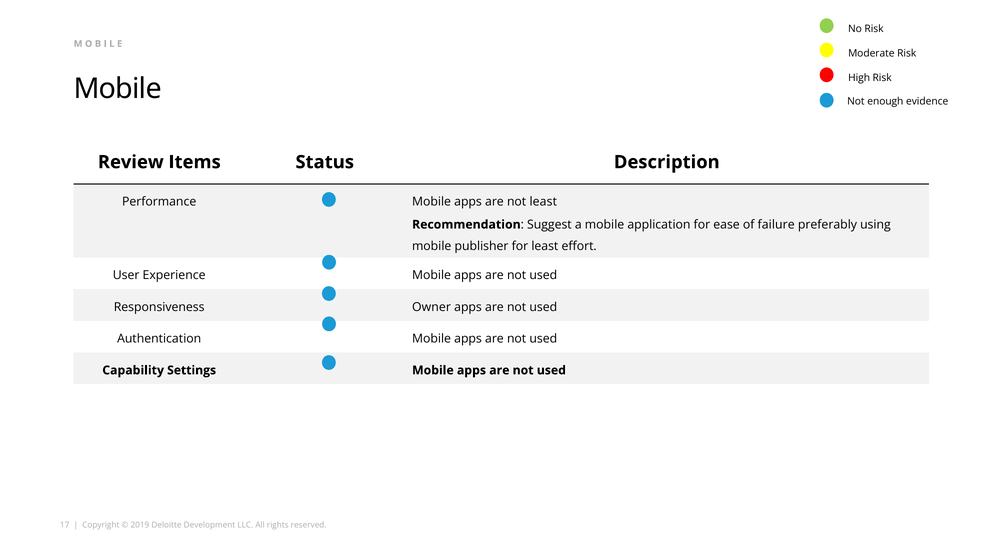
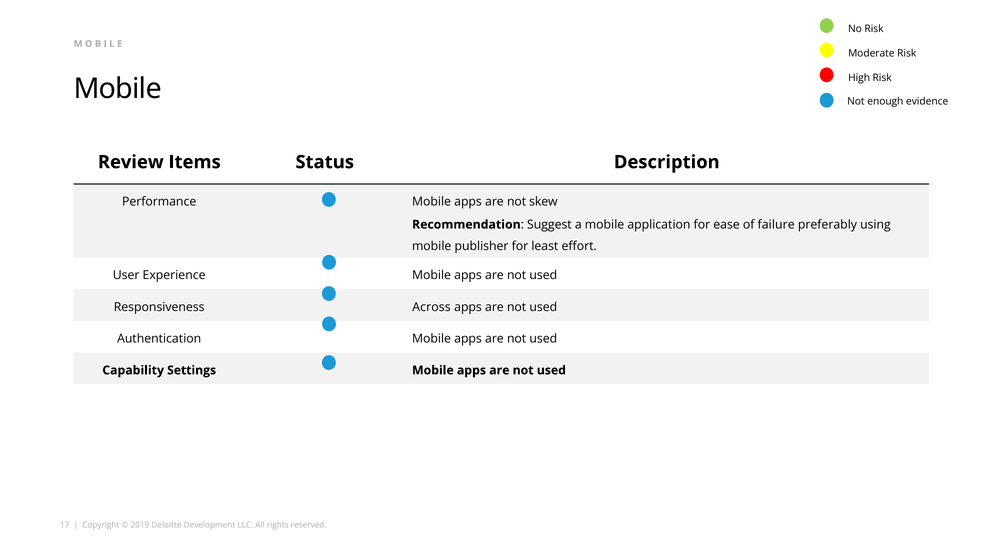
not least: least -> skew
Owner: Owner -> Across
